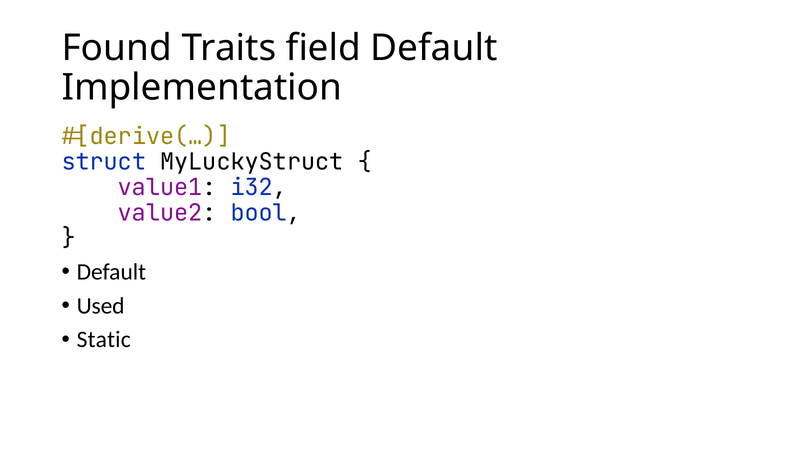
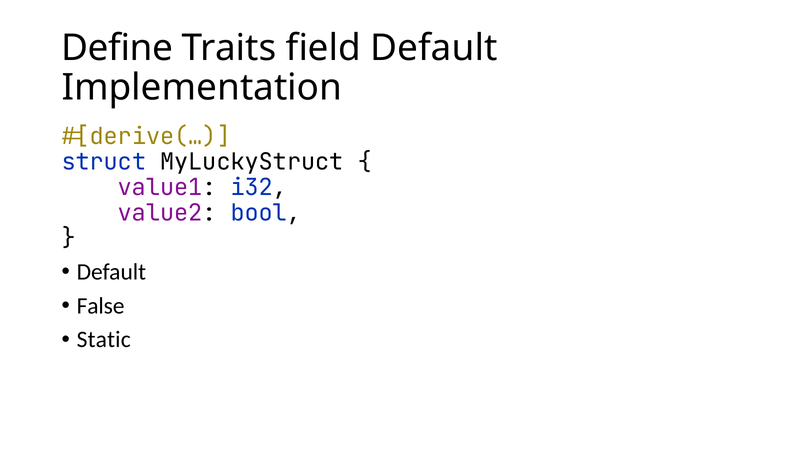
Found: Found -> Define
Used: Used -> False
